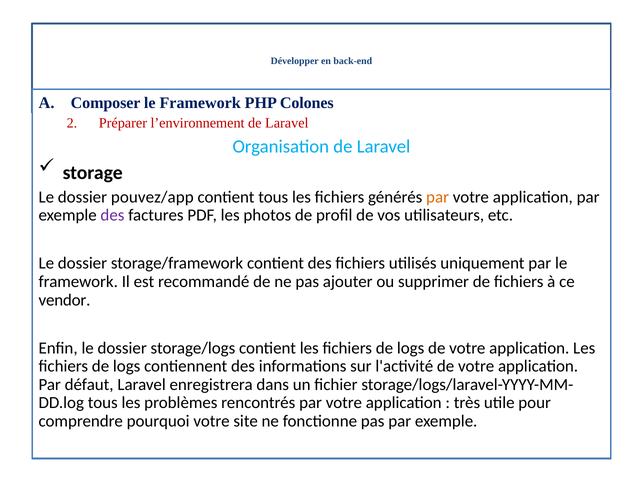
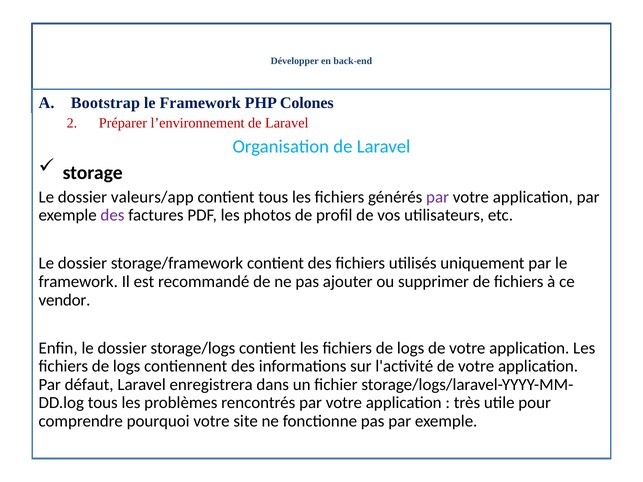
Composer: Composer -> Bootstrap
pouvez/app: pouvez/app -> valeurs/app
par at (438, 197) colour: orange -> purple
